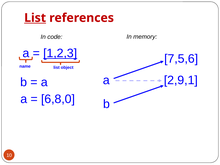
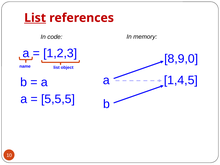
1,2,3 underline: present -> none
7,5,6: 7,5,6 -> 8,9,0
2,9,1: 2,9,1 -> 1,4,5
6,8,0: 6,8,0 -> 5,5,5
